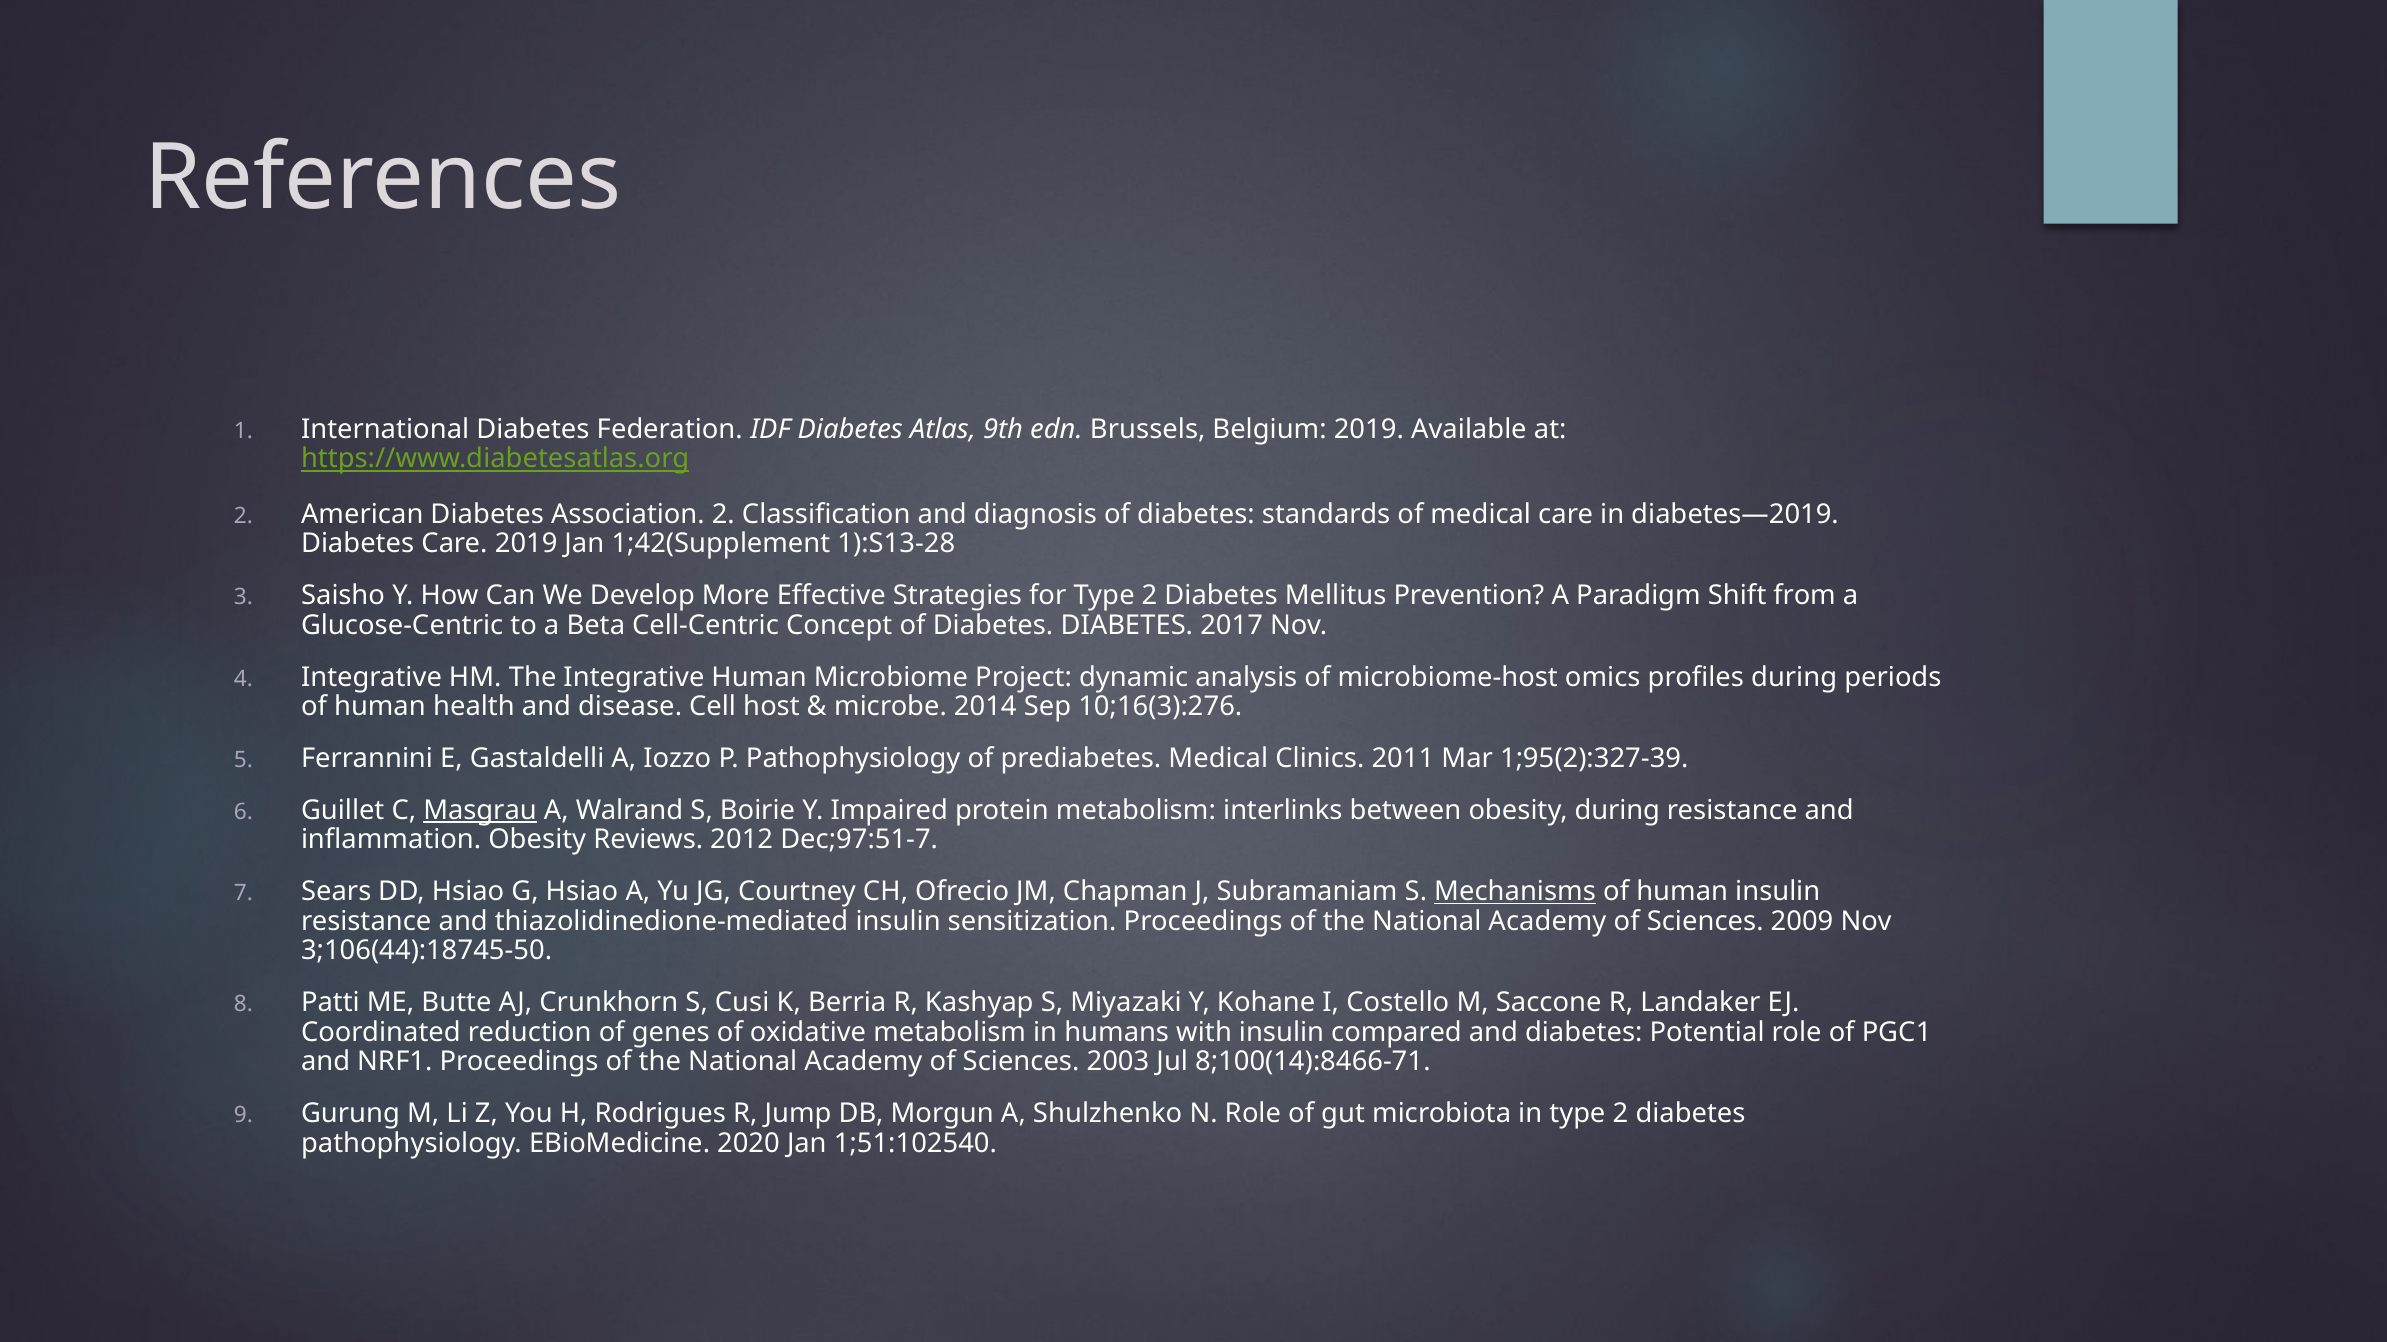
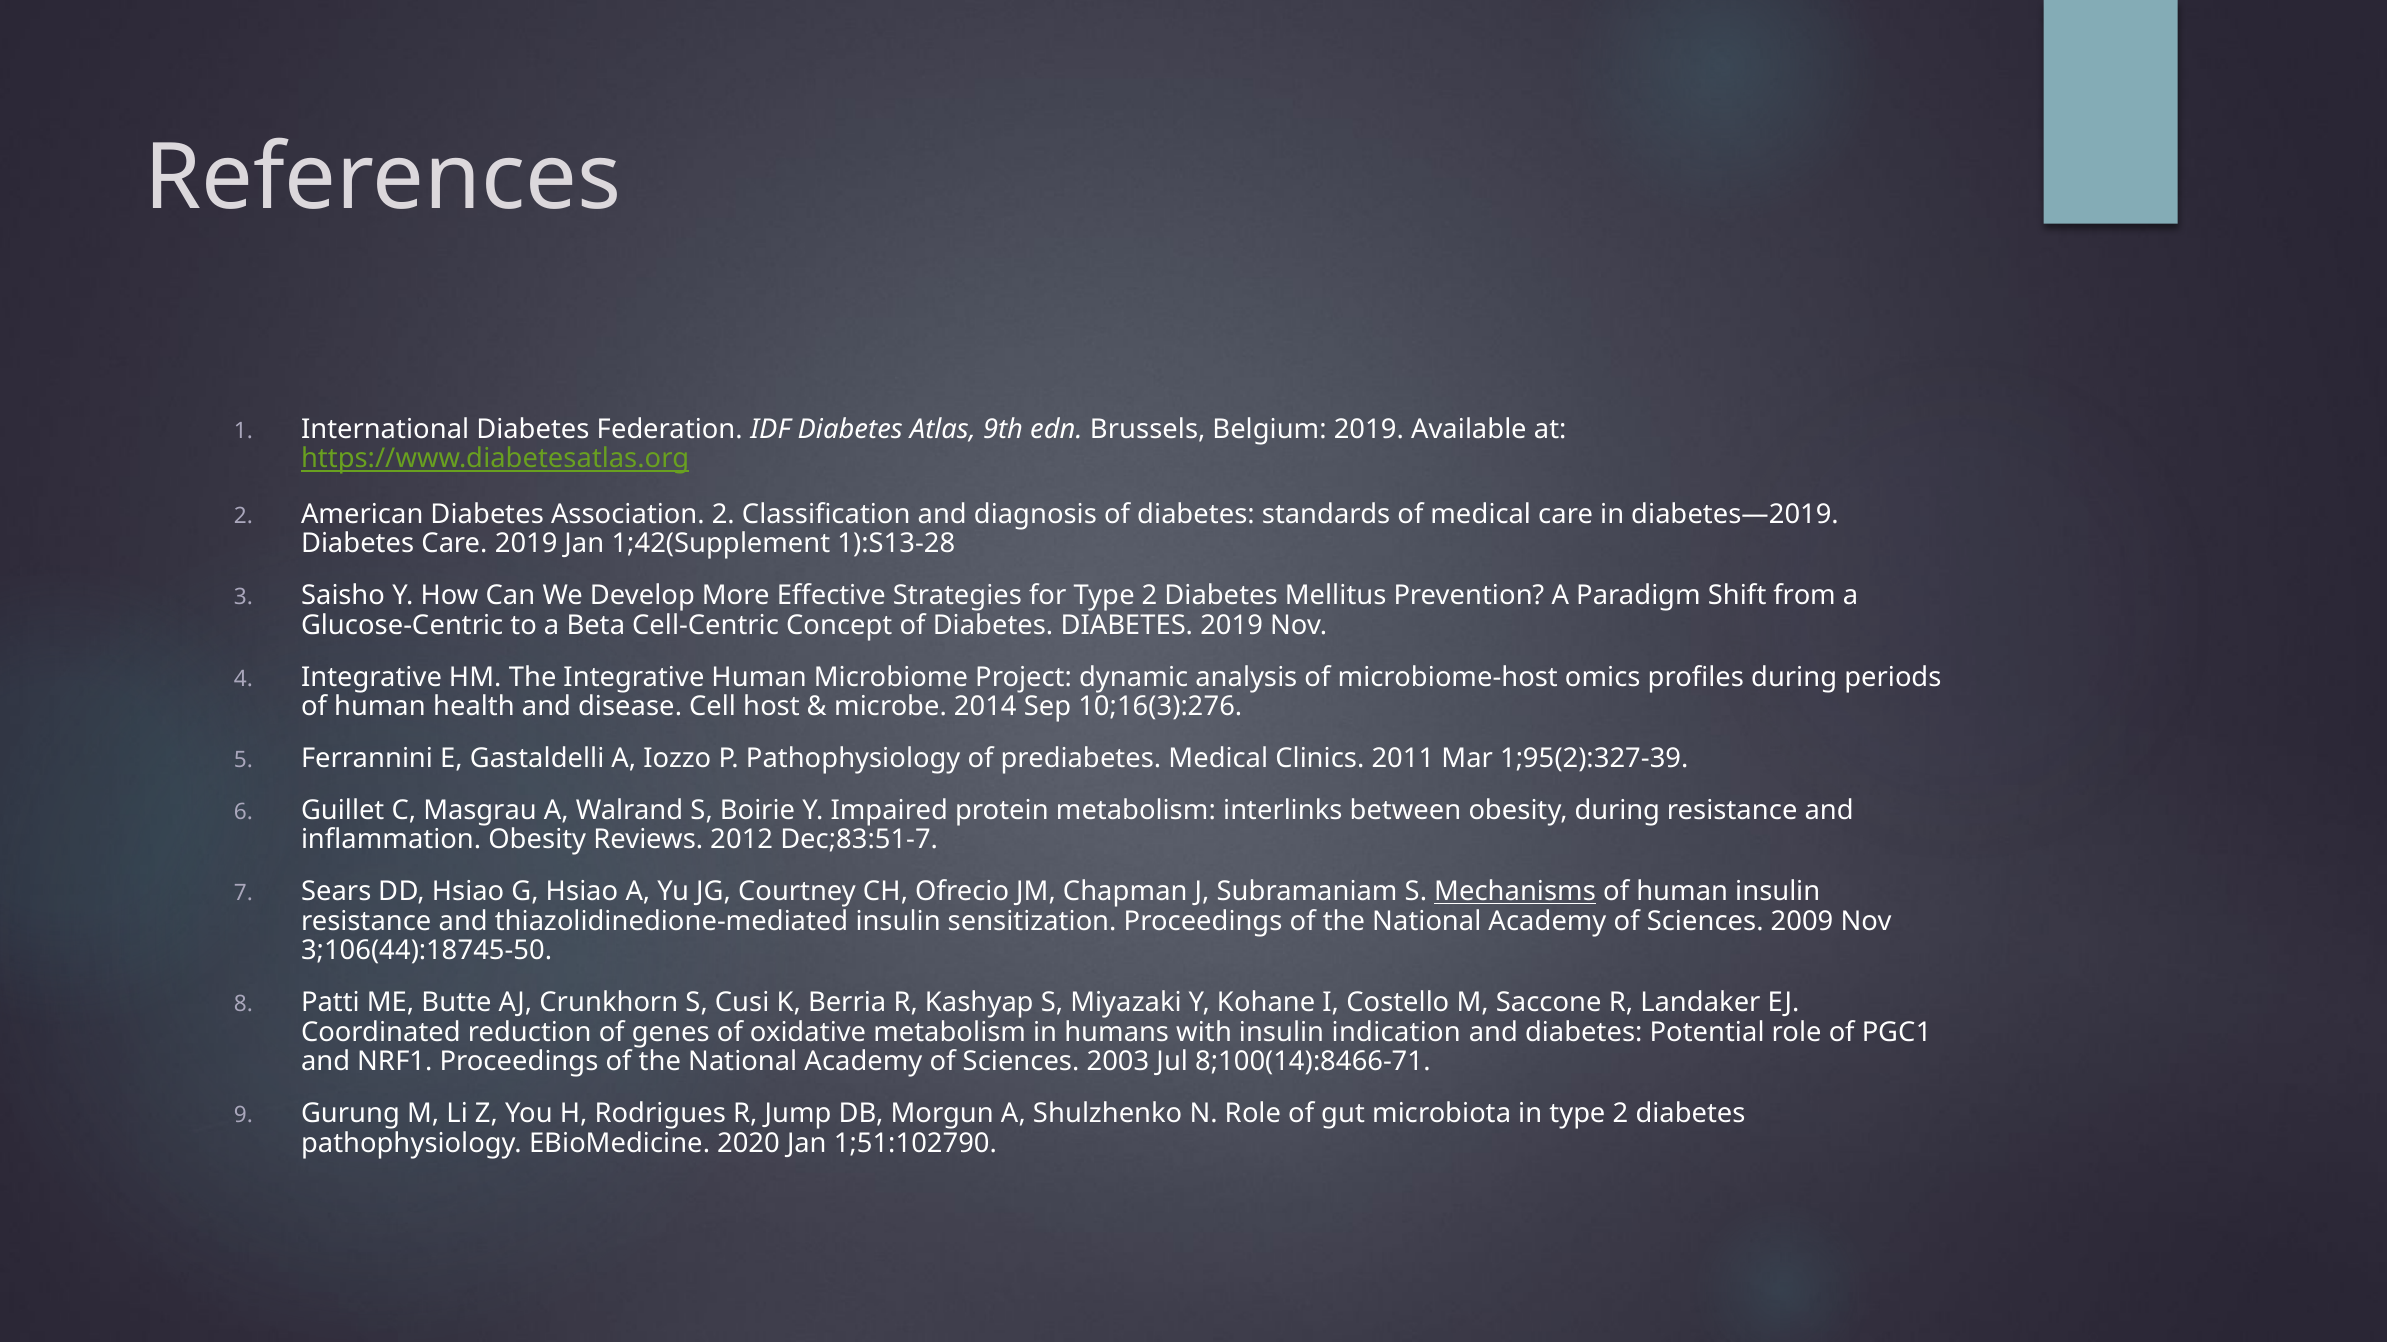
DIABETES 2017: 2017 -> 2019
Masgrau underline: present -> none
Dec;97:51-7: Dec;97:51-7 -> Dec;83:51-7
compared: compared -> indication
1;51:102540: 1;51:102540 -> 1;51:102790
